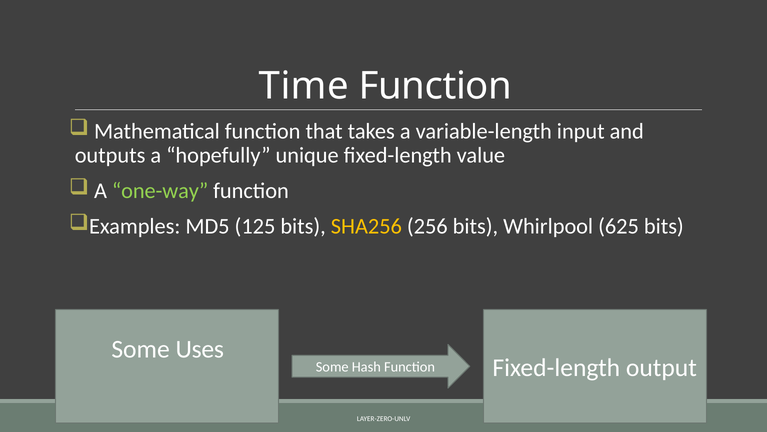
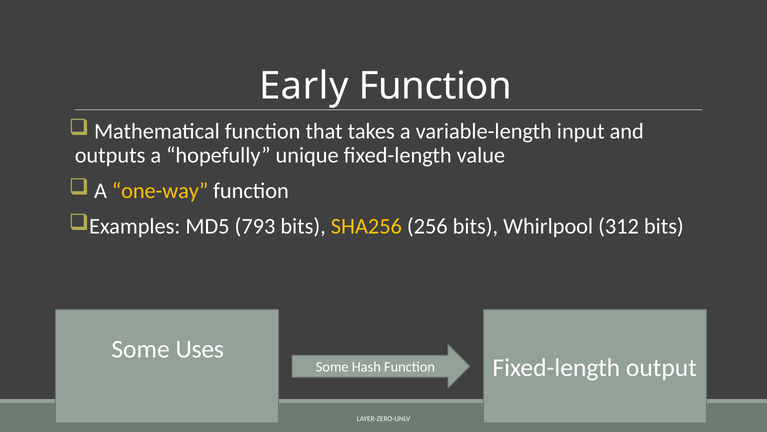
Time: Time -> Early
one-way colour: light green -> yellow
125: 125 -> 793
625: 625 -> 312
